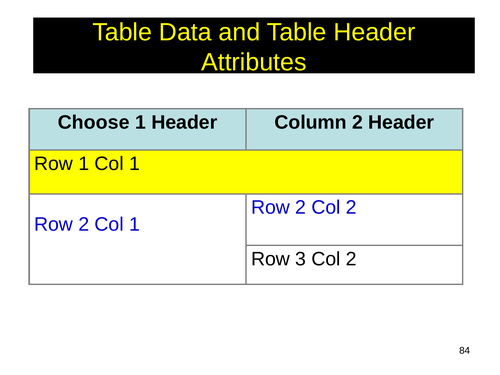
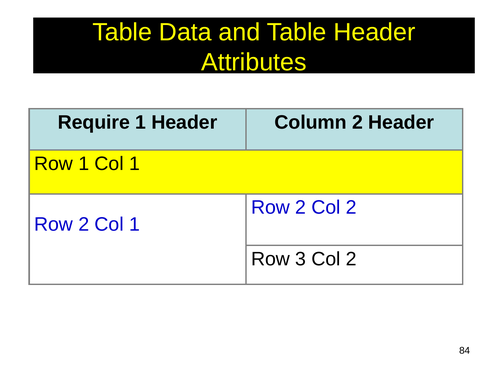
Choose: Choose -> Require
